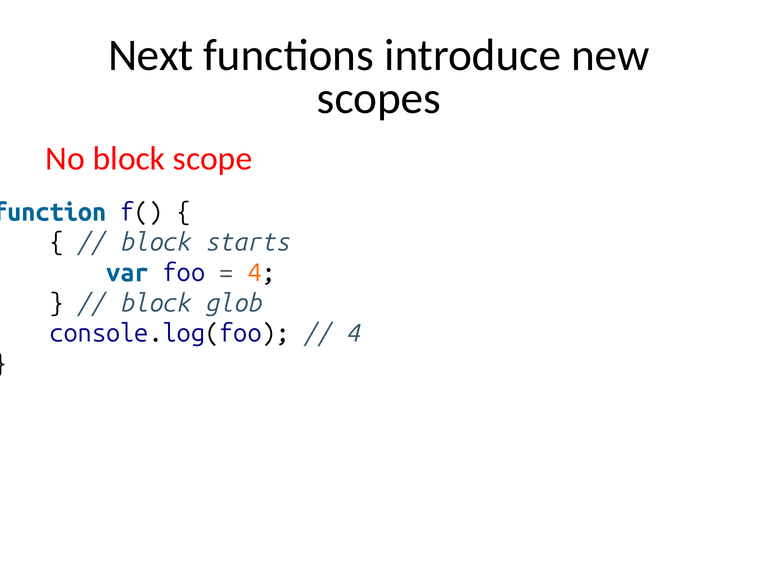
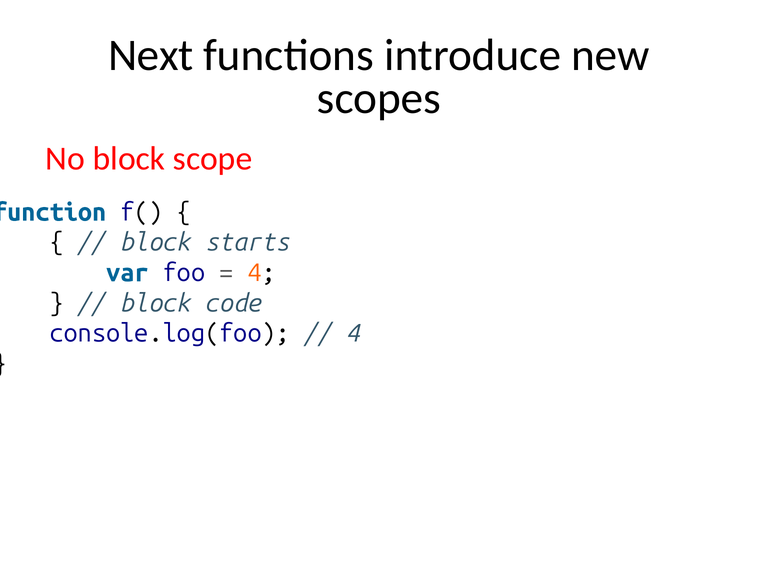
glob: glob -> code
